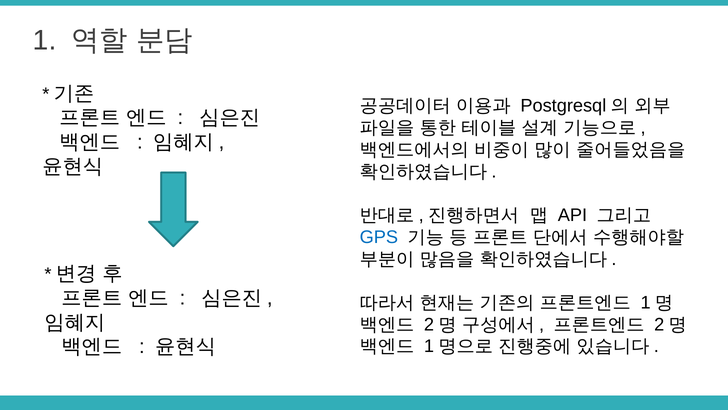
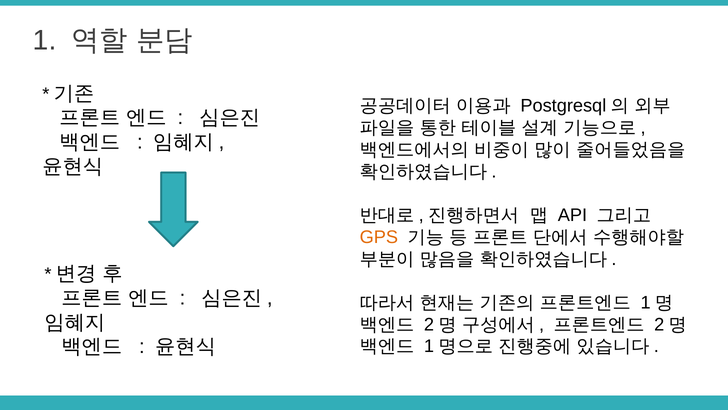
GPS colour: blue -> orange
